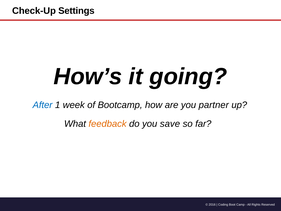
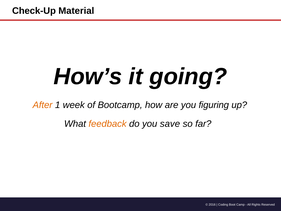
Settings: Settings -> Material
After colour: blue -> orange
partner: partner -> figuring
